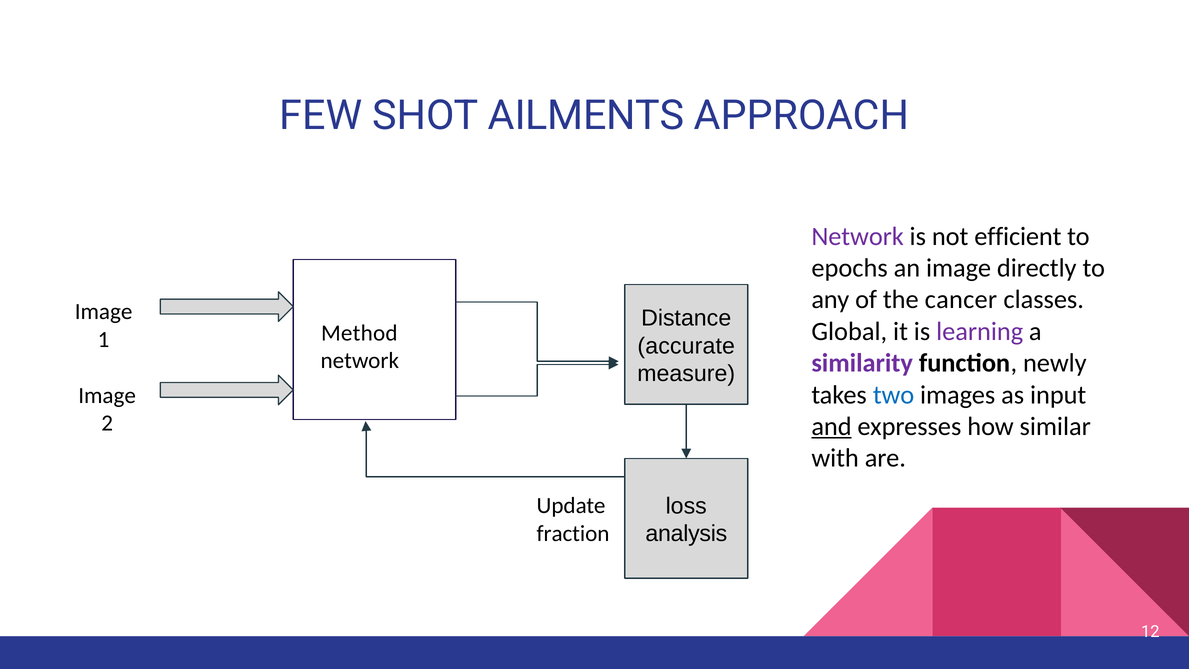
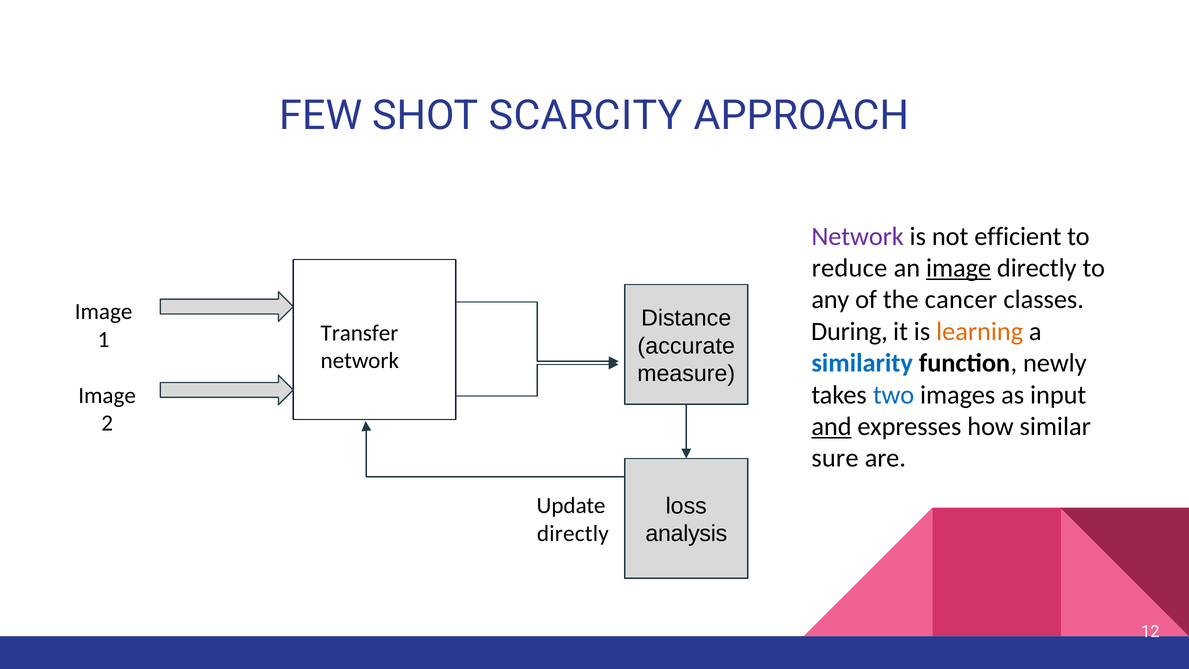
AILMENTS: AILMENTS -> SCARCITY
epochs: epochs -> reduce
image at (959, 268) underline: none -> present
Global: Global -> During
learning colour: purple -> orange
Method: Method -> Transfer
similarity colour: purple -> blue
with: with -> sure
fraction at (573, 533): fraction -> directly
